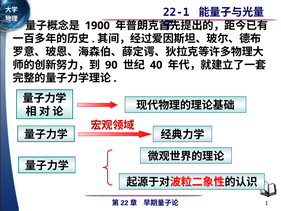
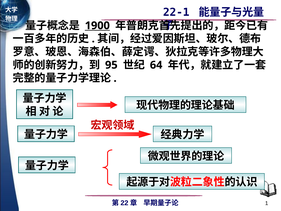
1900 underline: none -> present
90: 90 -> 95
40: 40 -> 64
